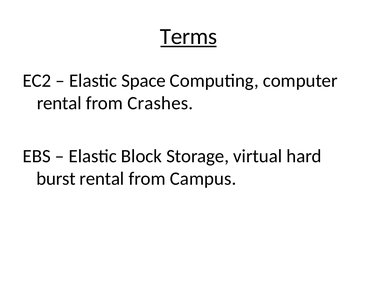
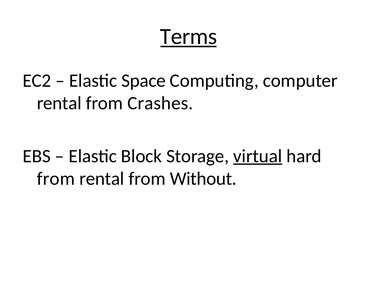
virtual underline: none -> present
burst at (56, 179): burst -> from
Campus: Campus -> Without
